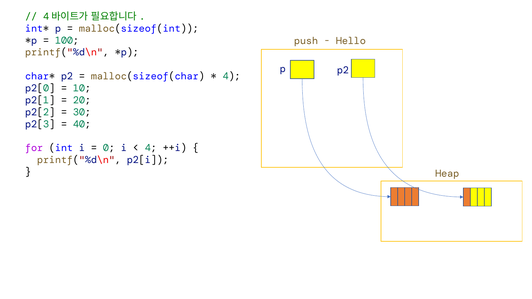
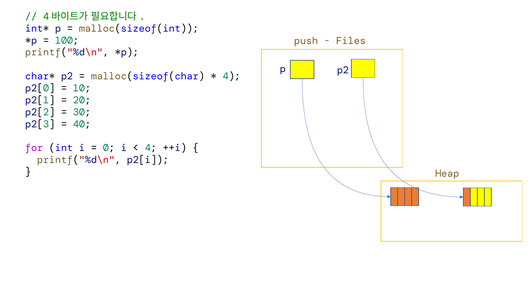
Hello: Hello -> Files
